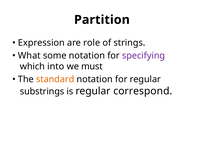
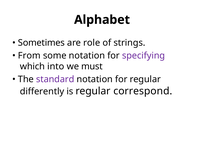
Partition: Partition -> Alphabet
Expression: Expression -> Sometimes
What: What -> From
standard colour: orange -> purple
substrings: substrings -> differently
